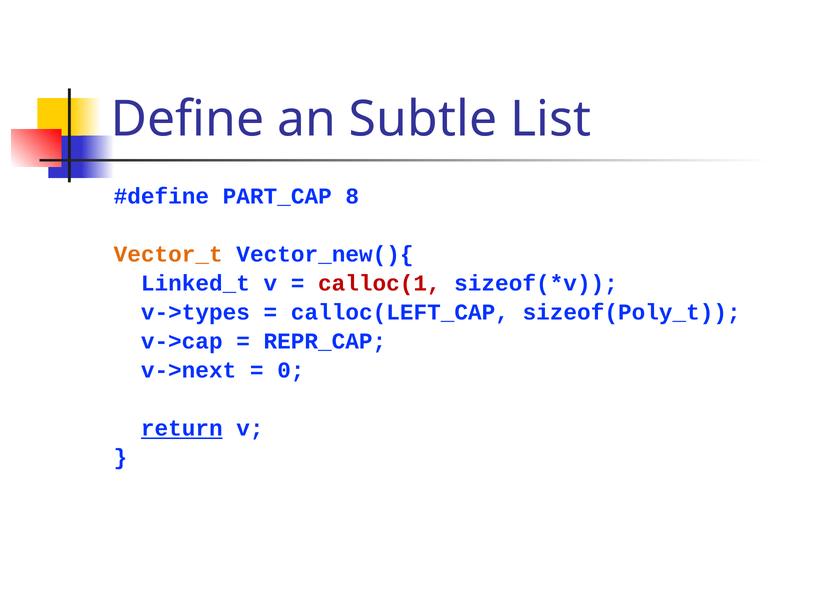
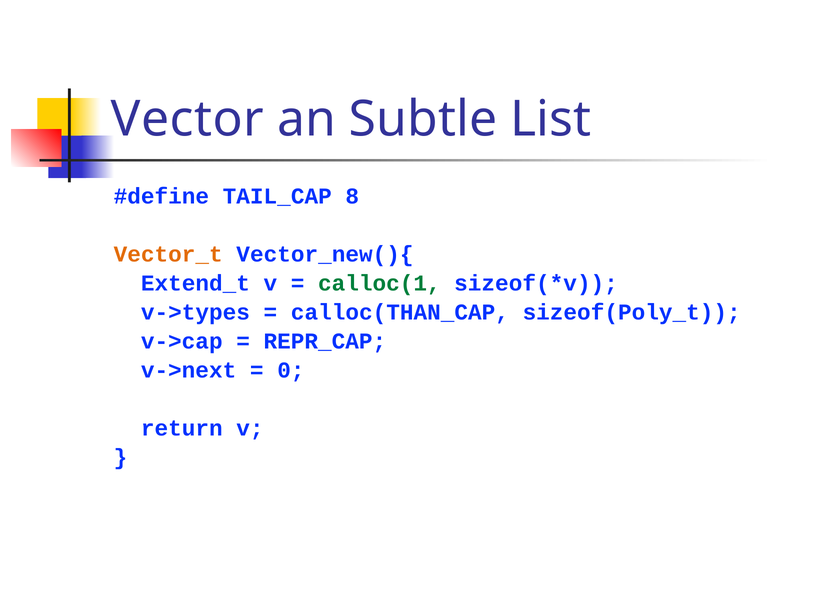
Define: Define -> Vector
PART_CAP: PART_CAP -> TAIL_CAP
Linked_t: Linked_t -> Extend_t
calloc(1 colour: red -> green
calloc(LEFT_CAP: calloc(LEFT_CAP -> calloc(THAN_CAP
return underline: present -> none
